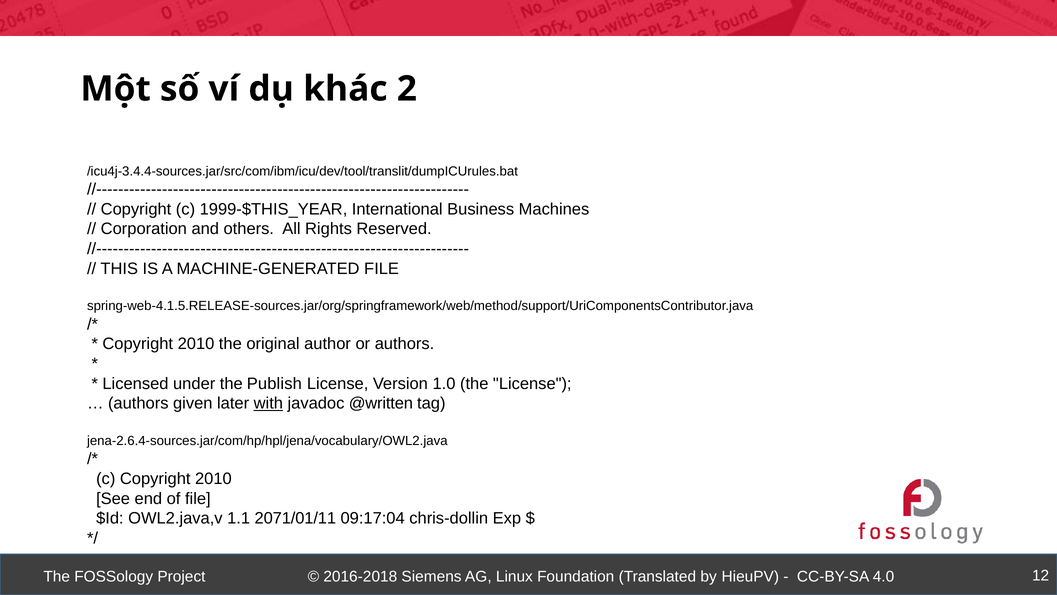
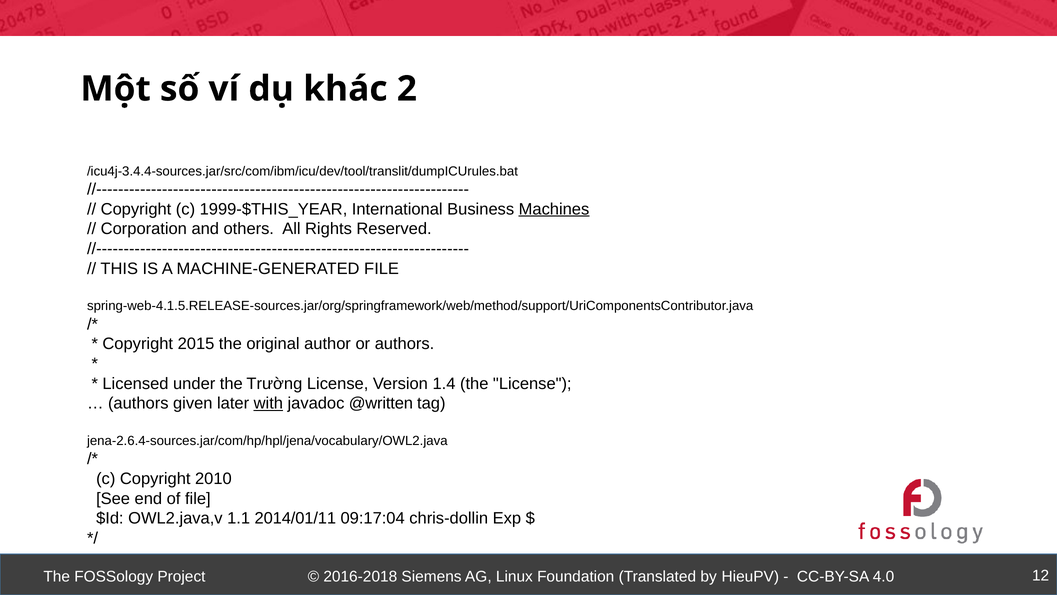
Machines underline: none -> present
2010 at (196, 344): 2010 -> 2015
Publish: Publish -> Trường
1.0: 1.0 -> 1.4
2071/01/11: 2071/01/11 -> 2014/01/11
